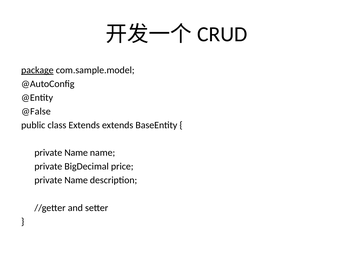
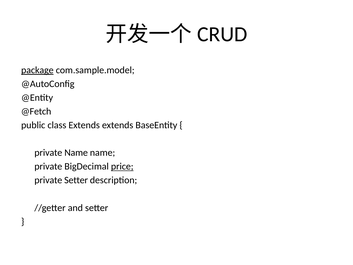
@False: @False -> @Fetch
price underline: none -> present
Name at (76, 180): Name -> Setter
